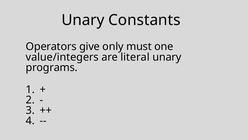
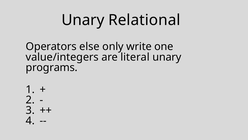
Constants: Constants -> Relational
give: give -> else
must: must -> write
